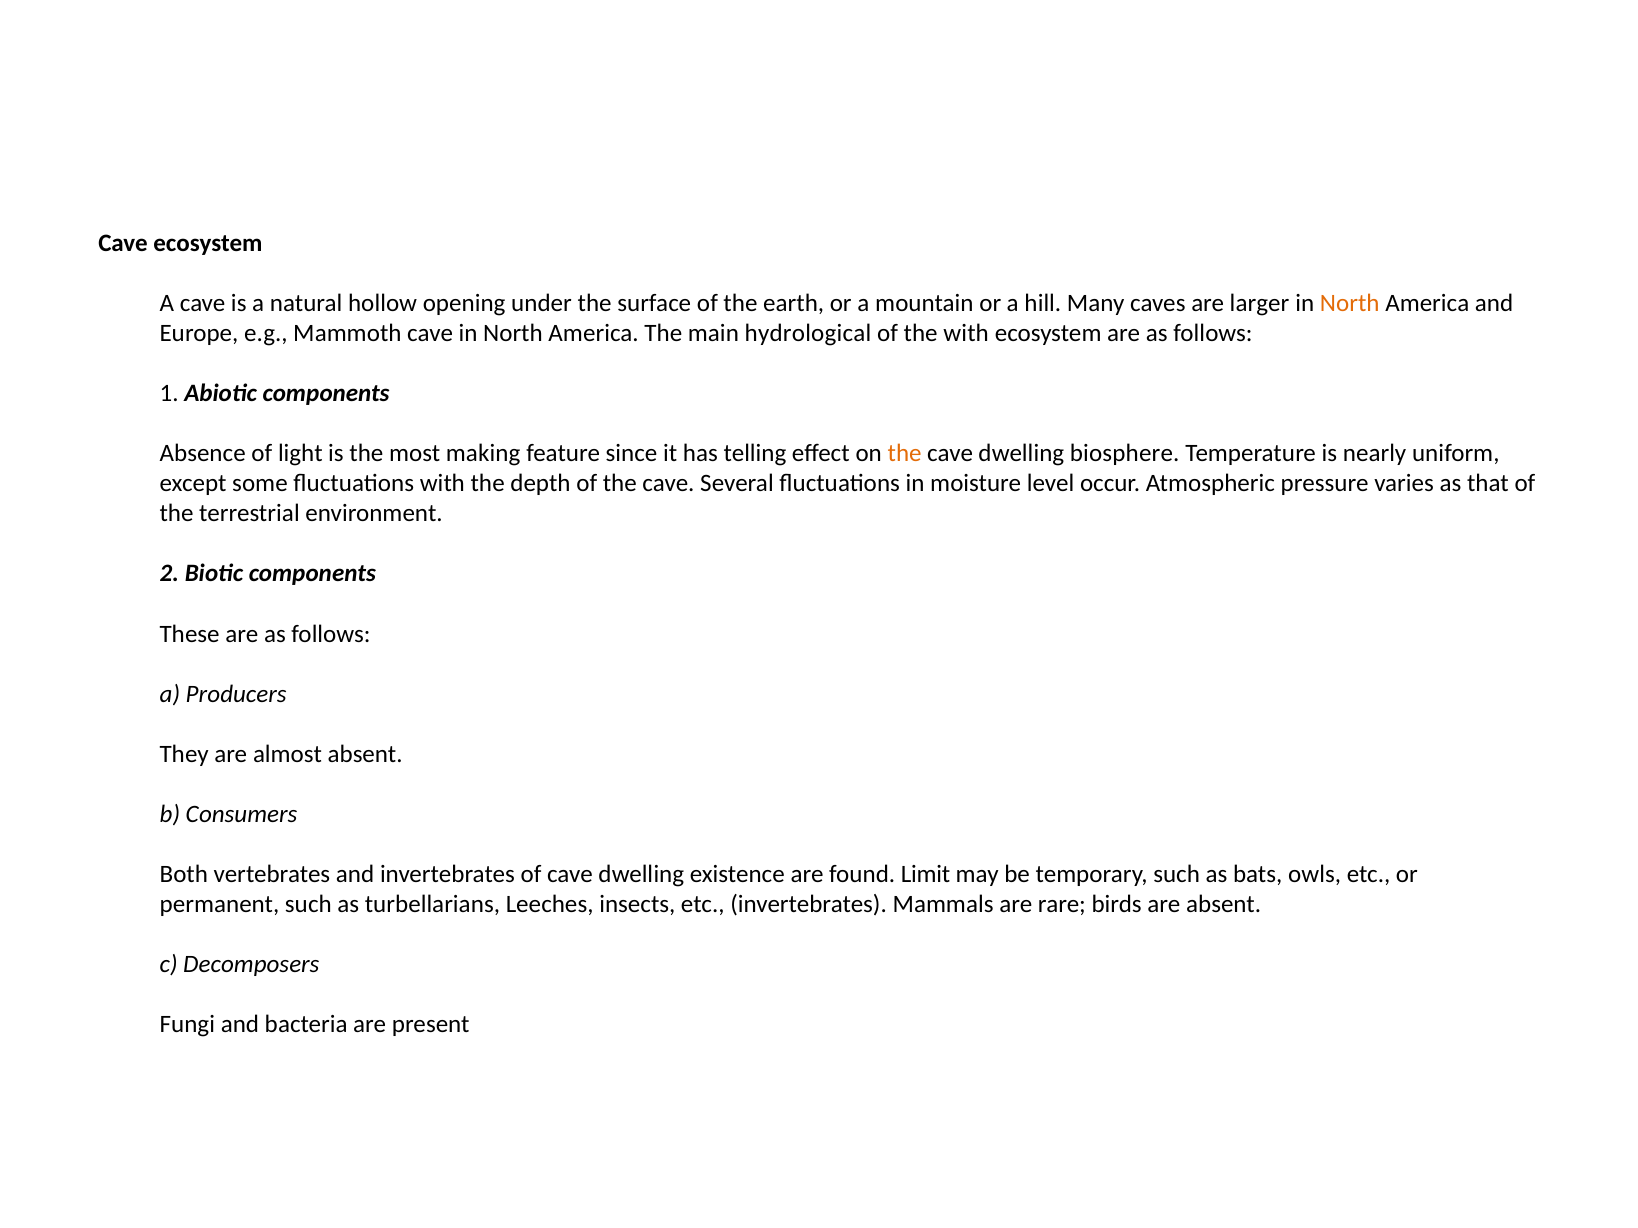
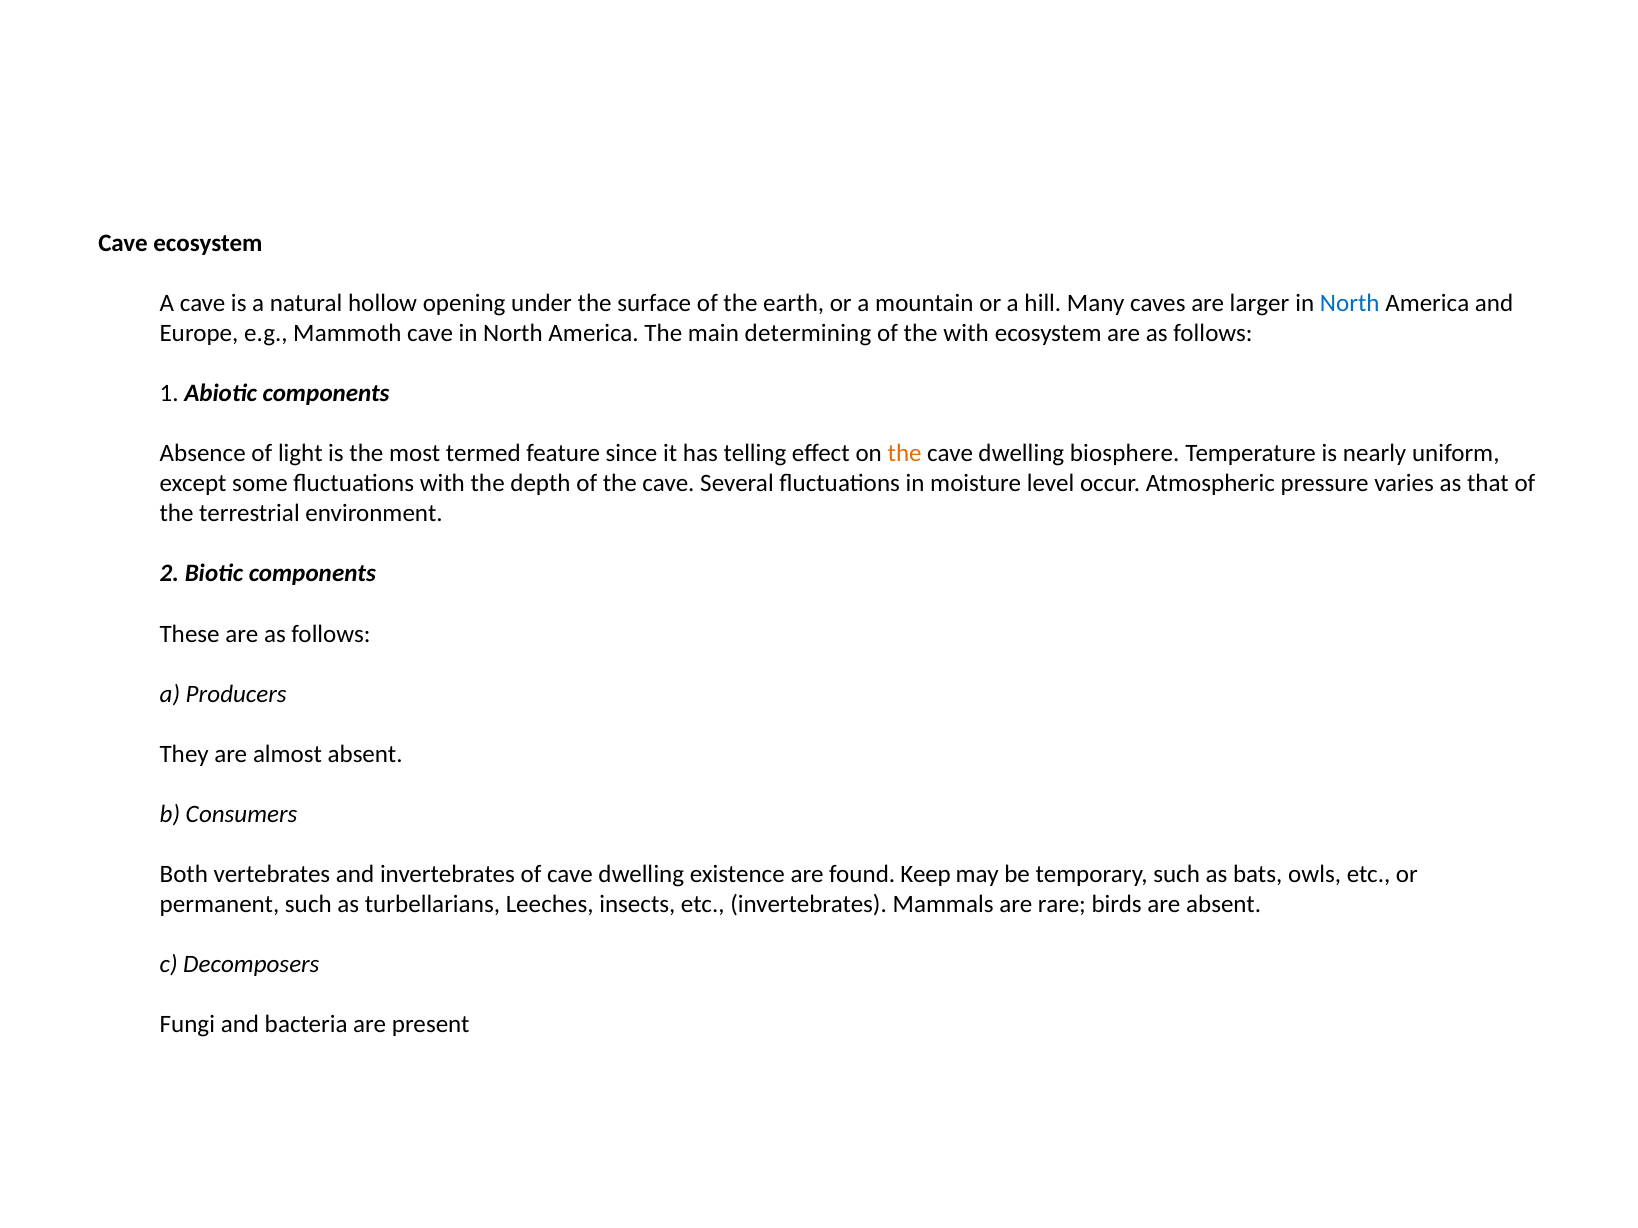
North at (1350, 303) colour: orange -> blue
hydrological: hydrological -> determining
making: making -> termed
Limit: Limit -> Keep
